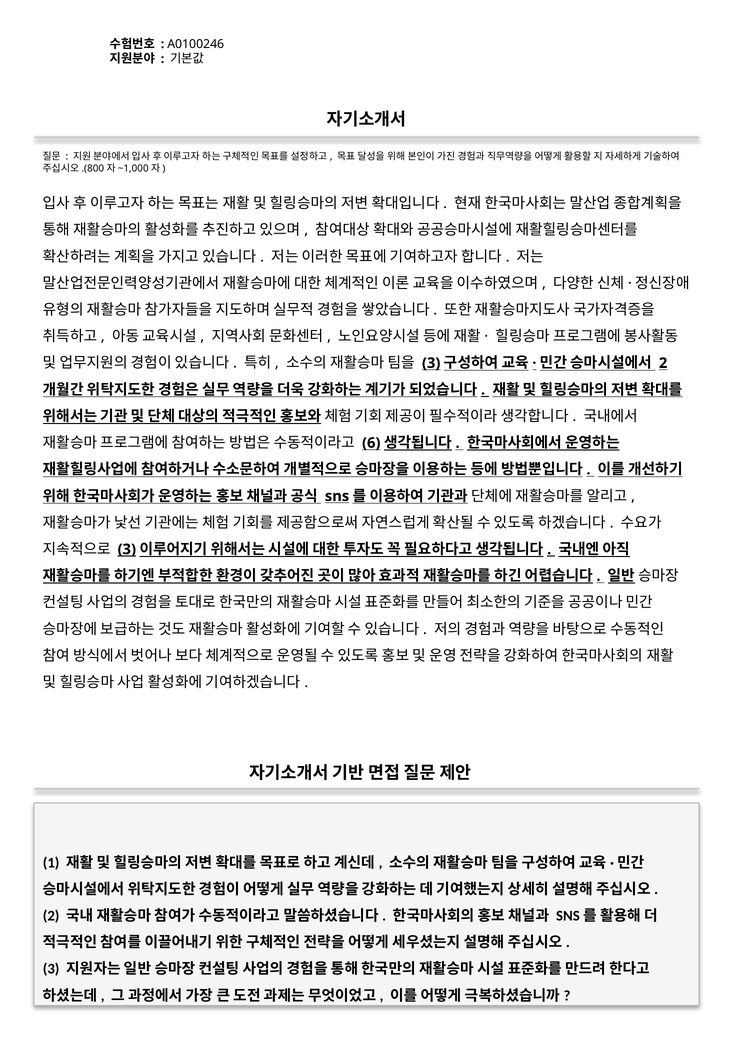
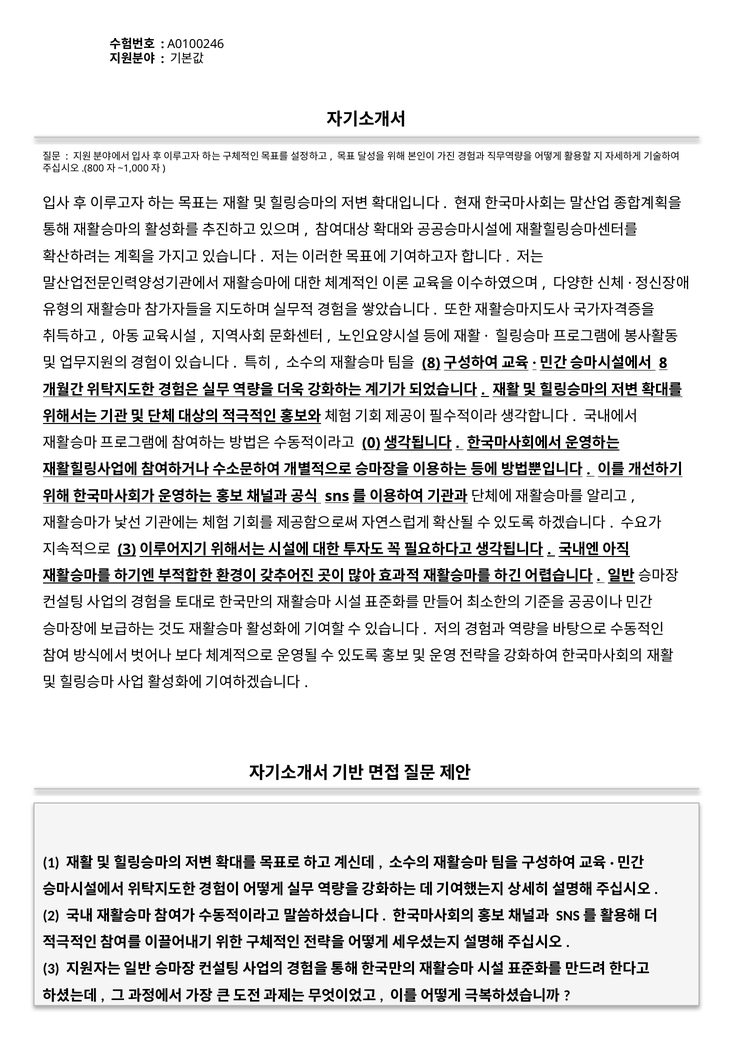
3 at (431, 363): 3 -> 8
2 at (663, 363): 2 -> 8
6: 6 -> 0
